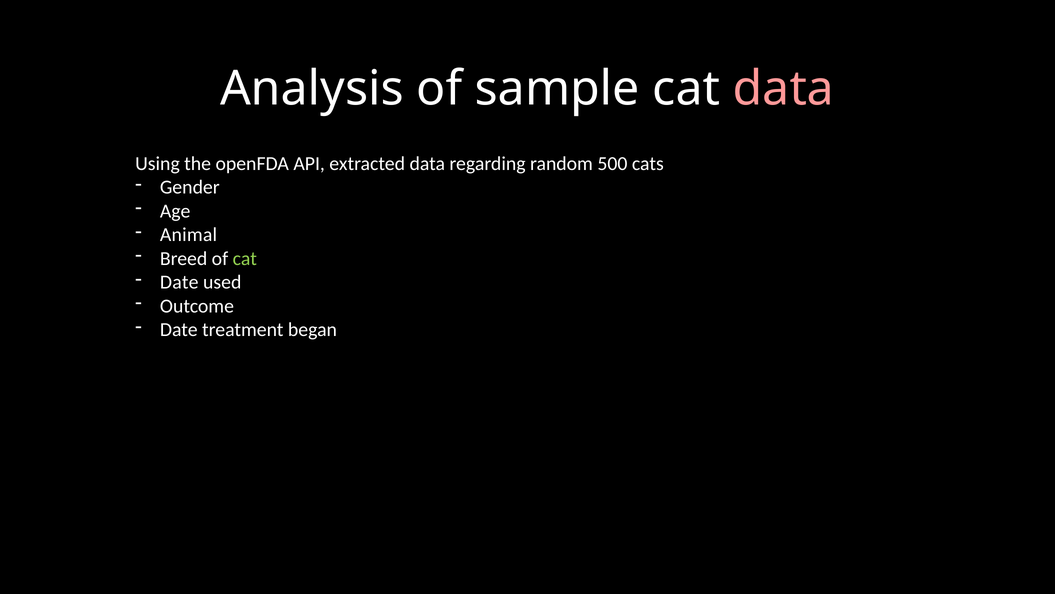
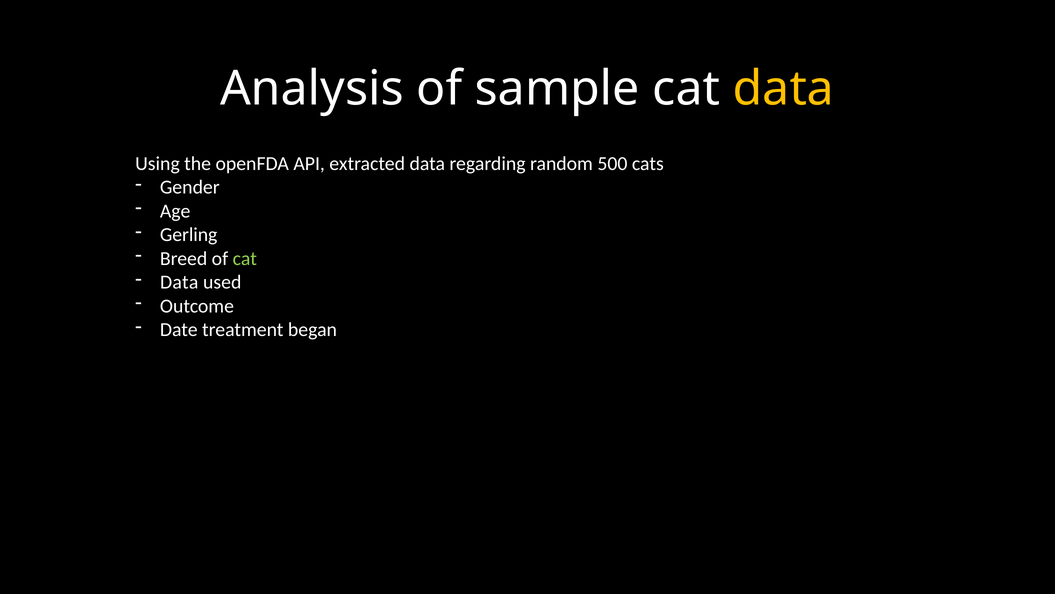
data at (783, 89) colour: pink -> yellow
Animal: Animal -> Gerling
Date at (179, 282): Date -> Data
